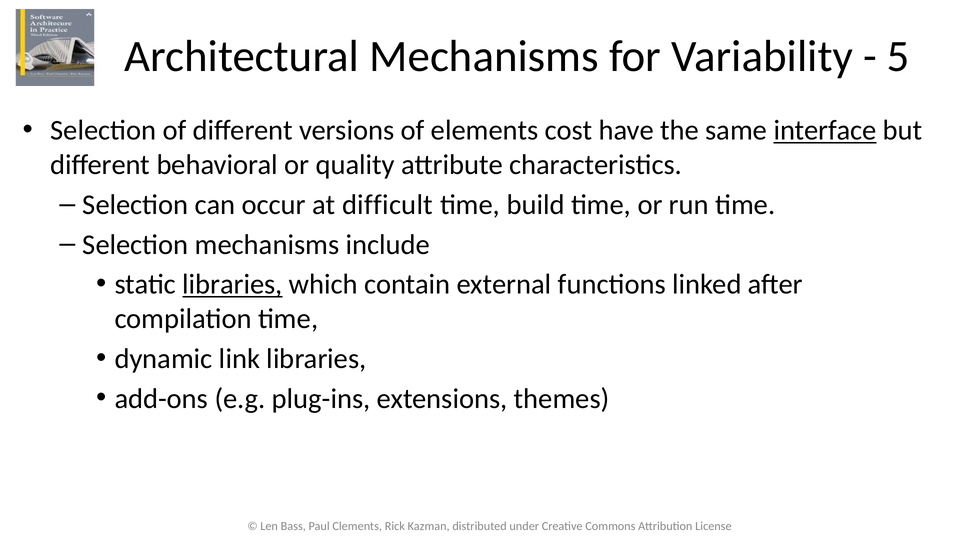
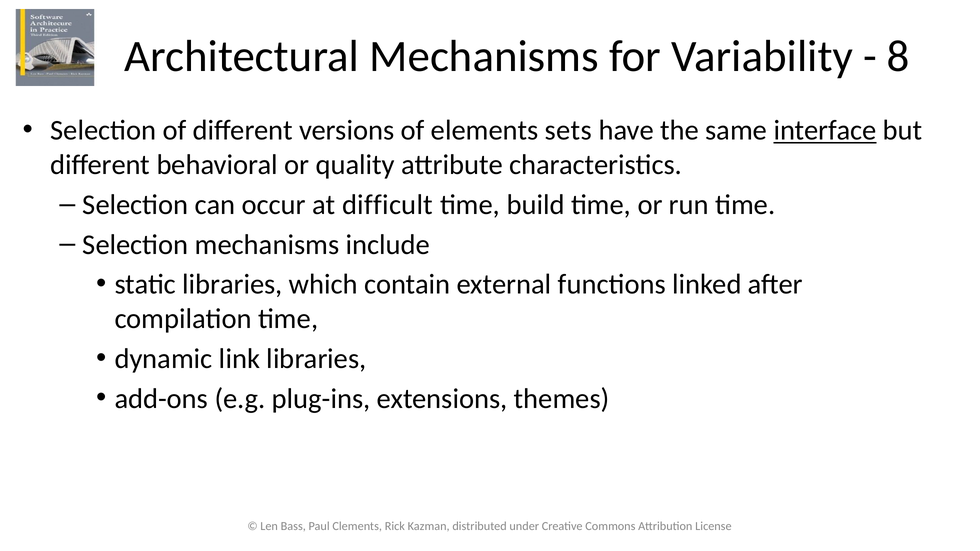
5: 5 -> 8
cost: cost -> sets
libraries at (233, 285) underline: present -> none
